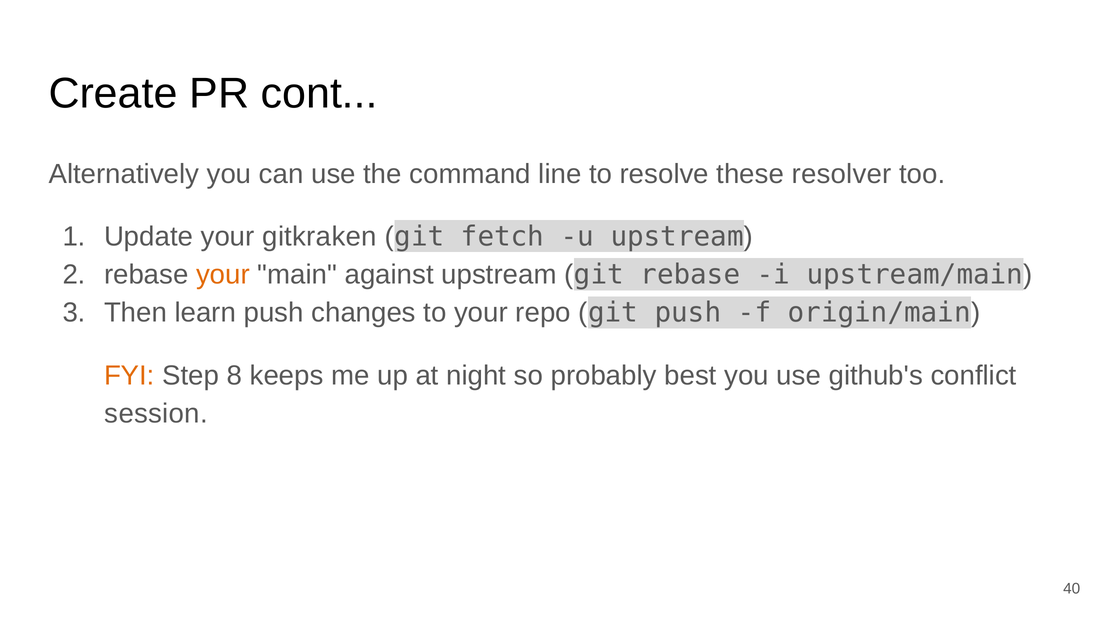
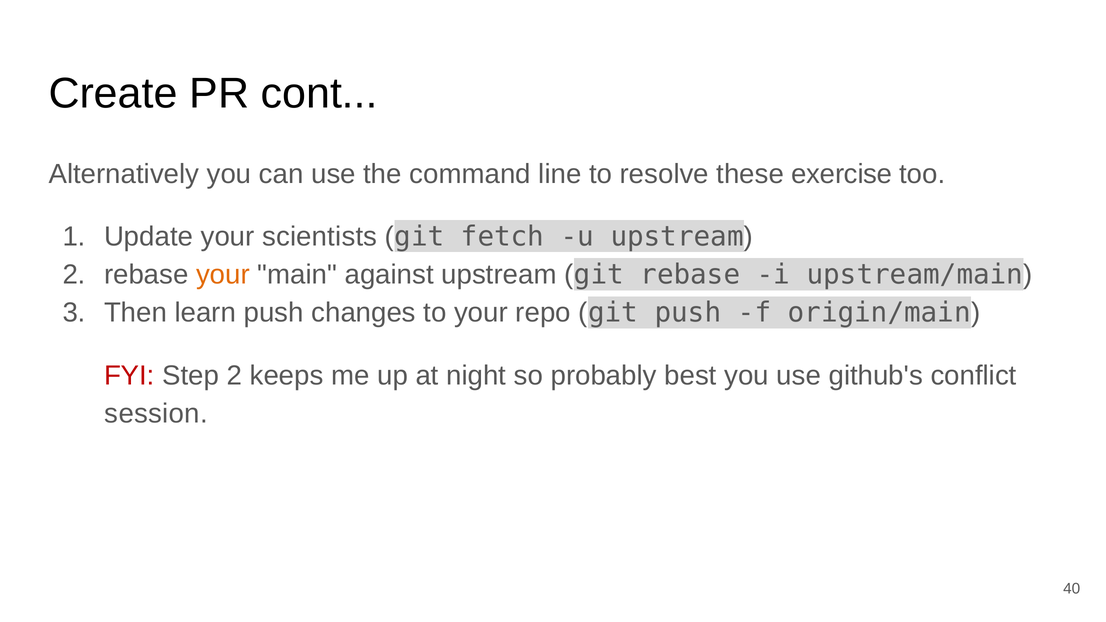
resolver: resolver -> exercise
gitkraken: gitkraken -> scientists
FYI colour: orange -> red
Step 8: 8 -> 2
